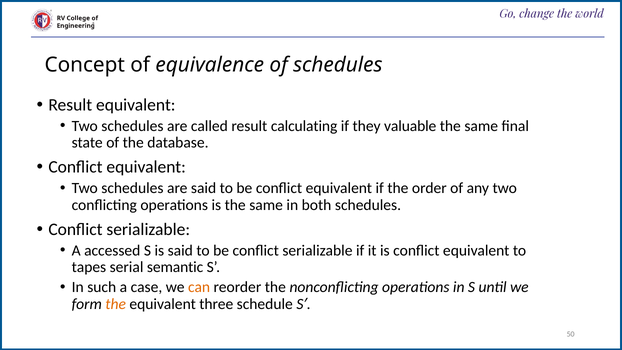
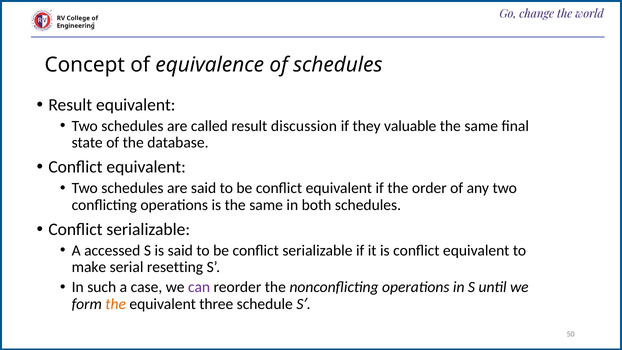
calculating: calculating -> discussion
tapes: tapes -> make
semantic: semantic -> resetting
can colour: orange -> purple
